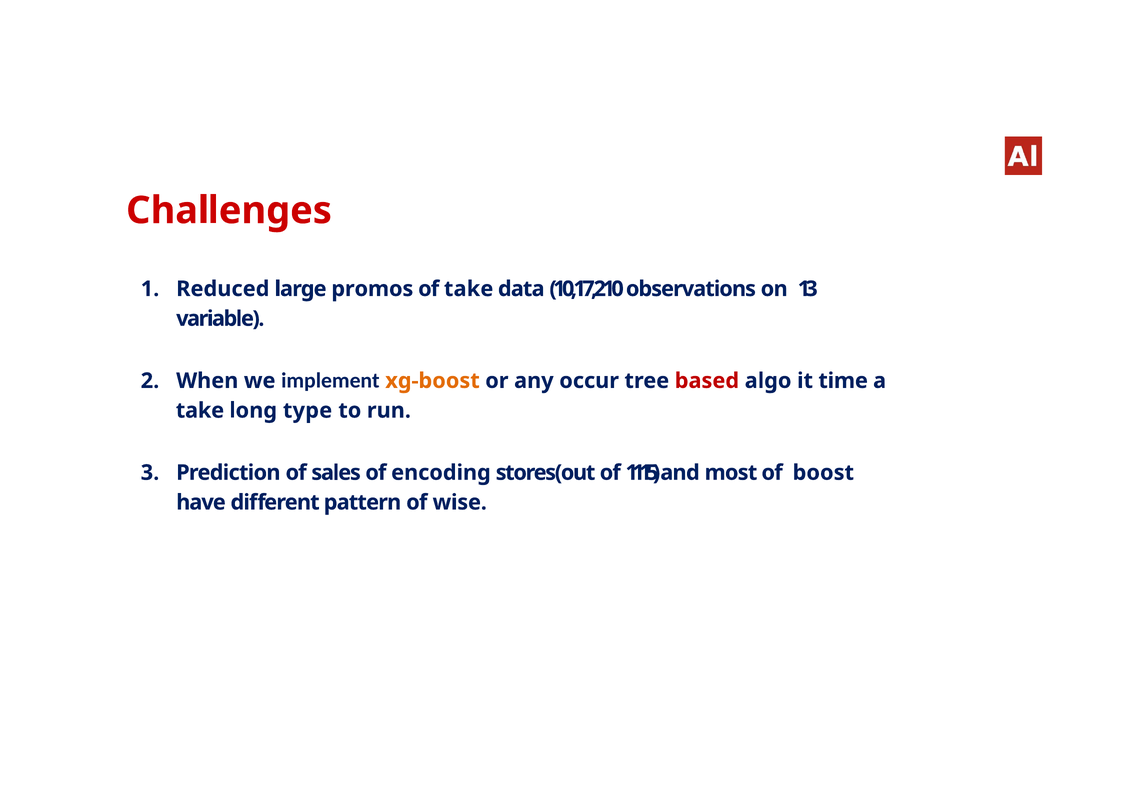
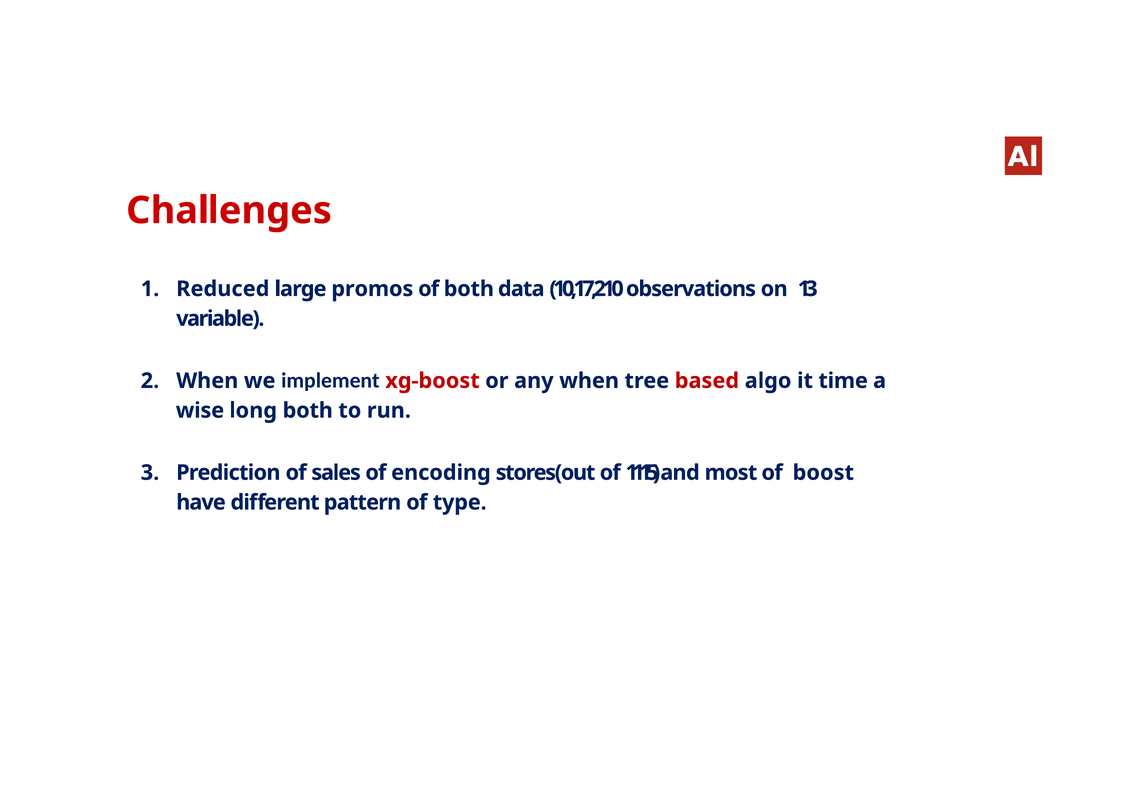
of take: take -> both
xg-boost colour: orange -> red
any occur: occur -> when
take at (200, 411): take -> wise
long type: type -> both
wise: wise -> type
